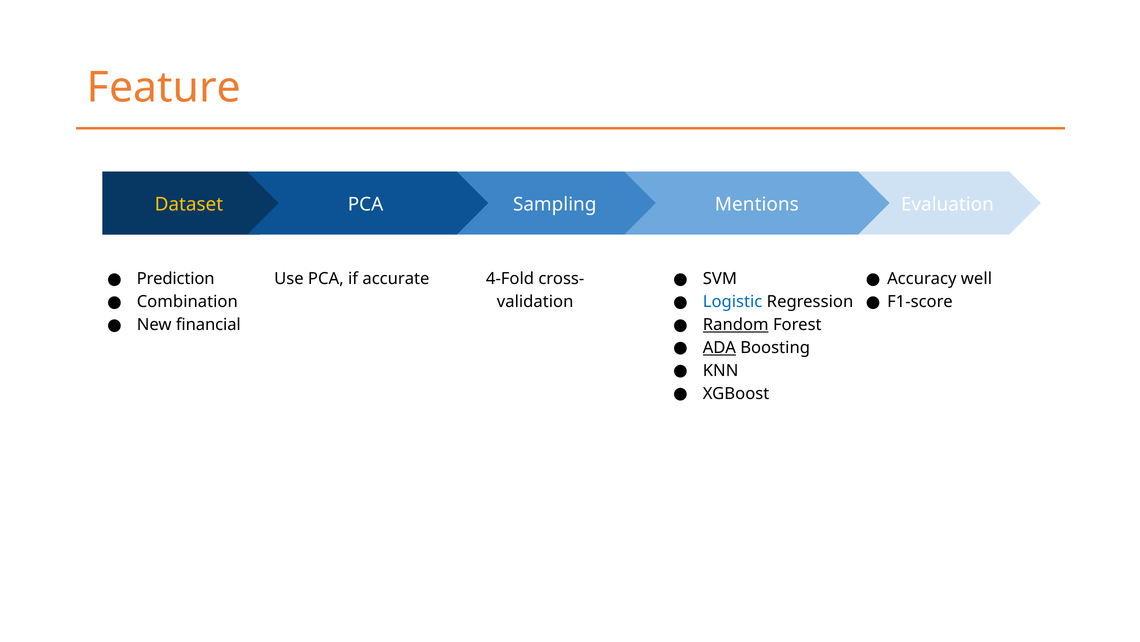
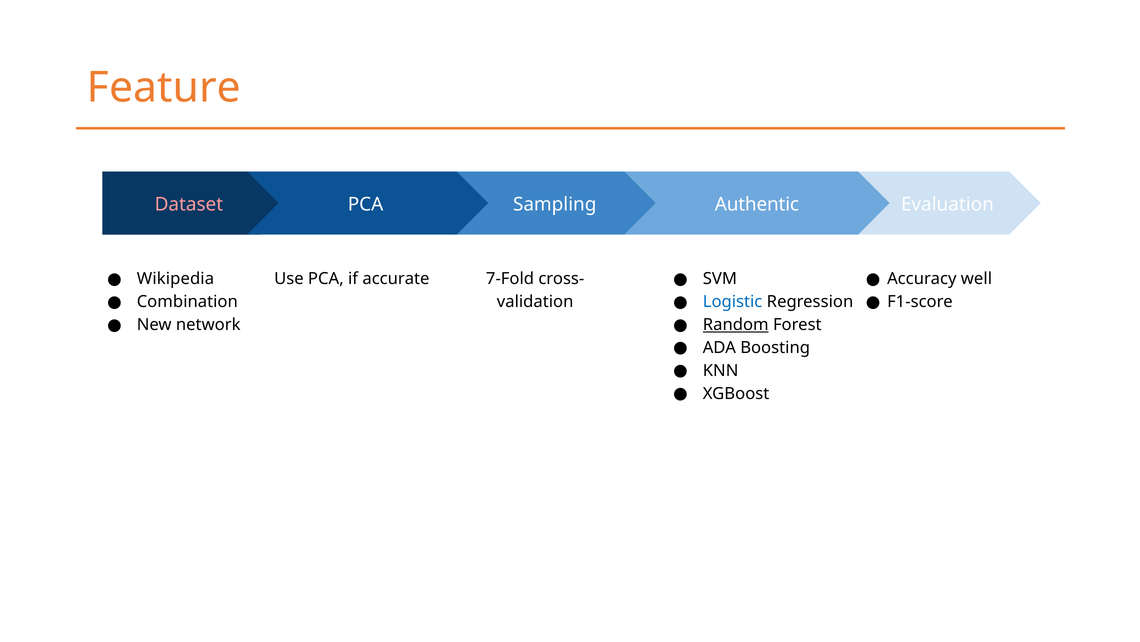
Dataset colour: yellow -> pink
Mentions: Mentions -> Authentic
Prediction: Prediction -> Wikipedia
4-Fold: 4-Fold -> 7-Fold
financial: financial -> network
ADA underline: present -> none
